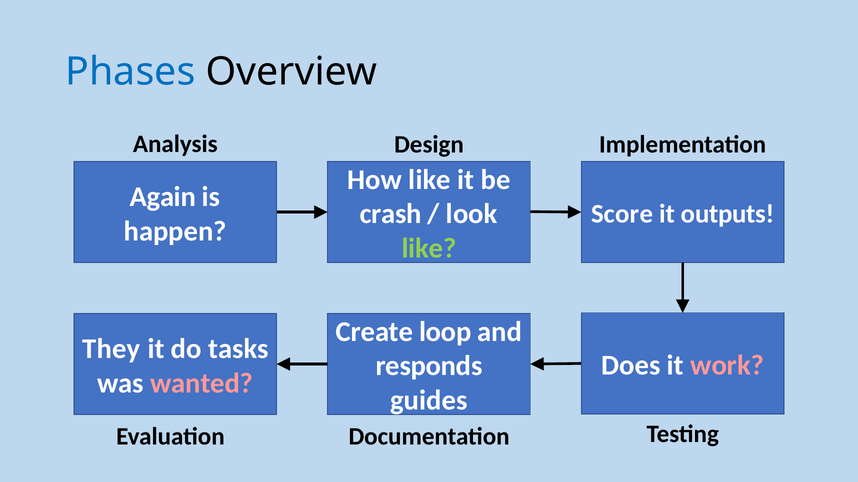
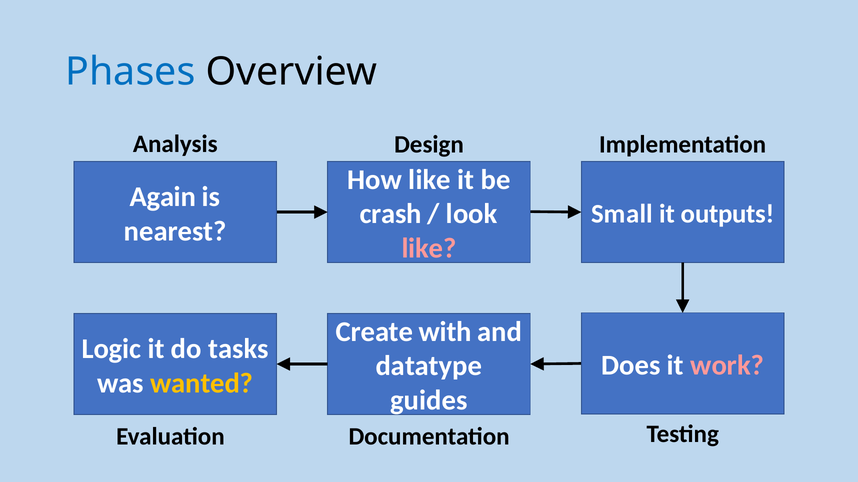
Score: Score -> Small
happen: happen -> nearest
like at (429, 249) colour: light green -> pink
loop: loop -> with
They: They -> Logic
responds: responds -> datatype
wanted colour: pink -> yellow
